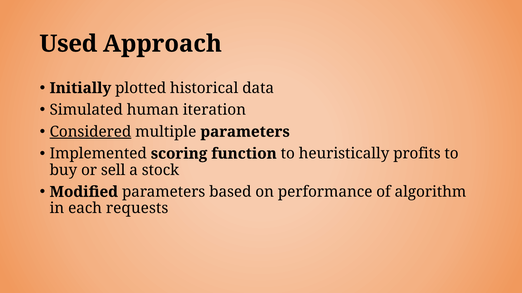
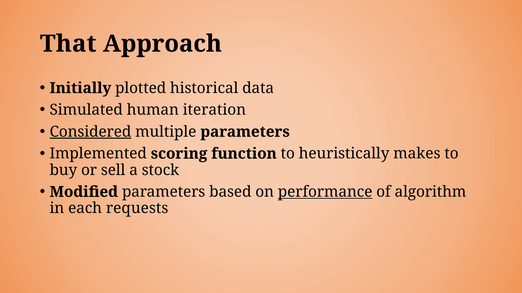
Used: Used -> That
profits: profits -> makes
performance underline: none -> present
